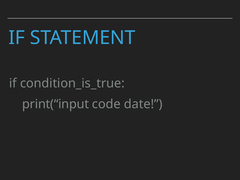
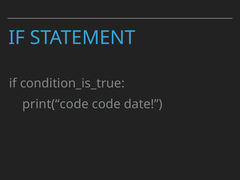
print(“input: print(“input -> print(“code
